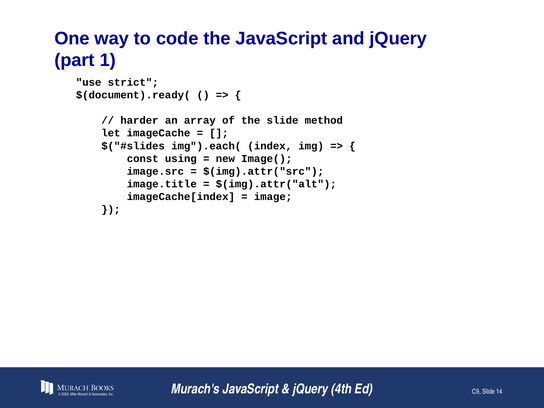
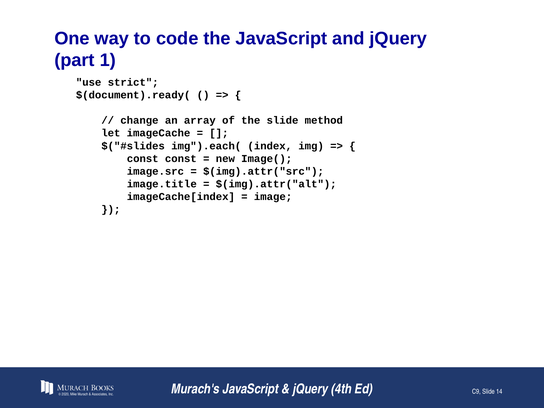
harder: harder -> change
const using: using -> const
